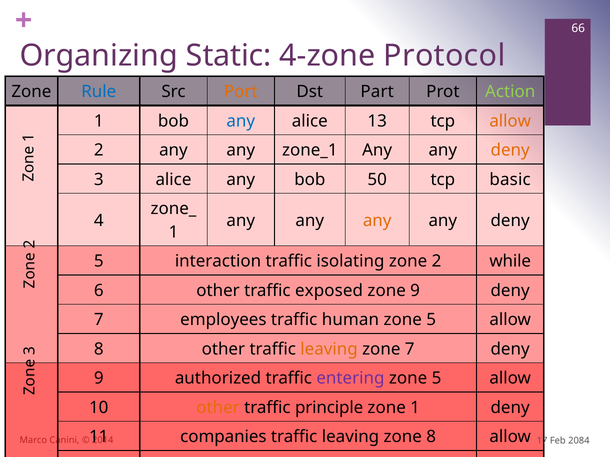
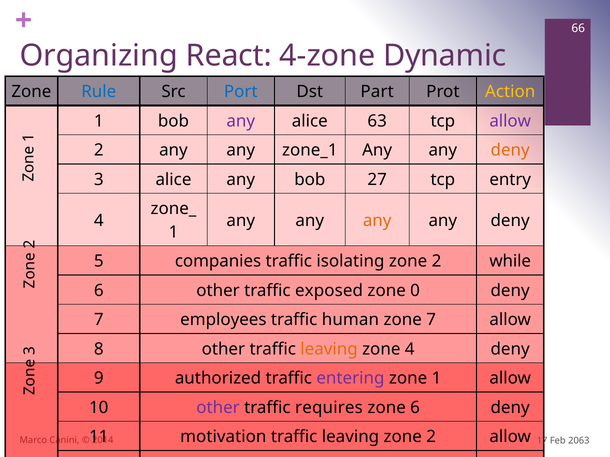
Static: Static -> React
Protocol: Protocol -> Dynamic
Port colour: orange -> blue
Action colour: light green -> yellow
any at (241, 121) colour: blue -> purple
alice 13: 13 -> 63
allow at (510, 121) colour: orange -> purple
50: 50 -> 27
basic: basic -> entry
interaction: interaction -> companies
zone 9: 9 -> 0
5 at (431, 320): 5 -> 7
zone 7: 7 -> 4
5 at (437, 379): 5 -> 1
other at (218, 408) colour: orange -> purple
principle: principle -> requires
zone 1: 1 -> 6
companies: companies -> motivation
leaving zone 8: 8 -> 2
2084: 2084 -> 2063
